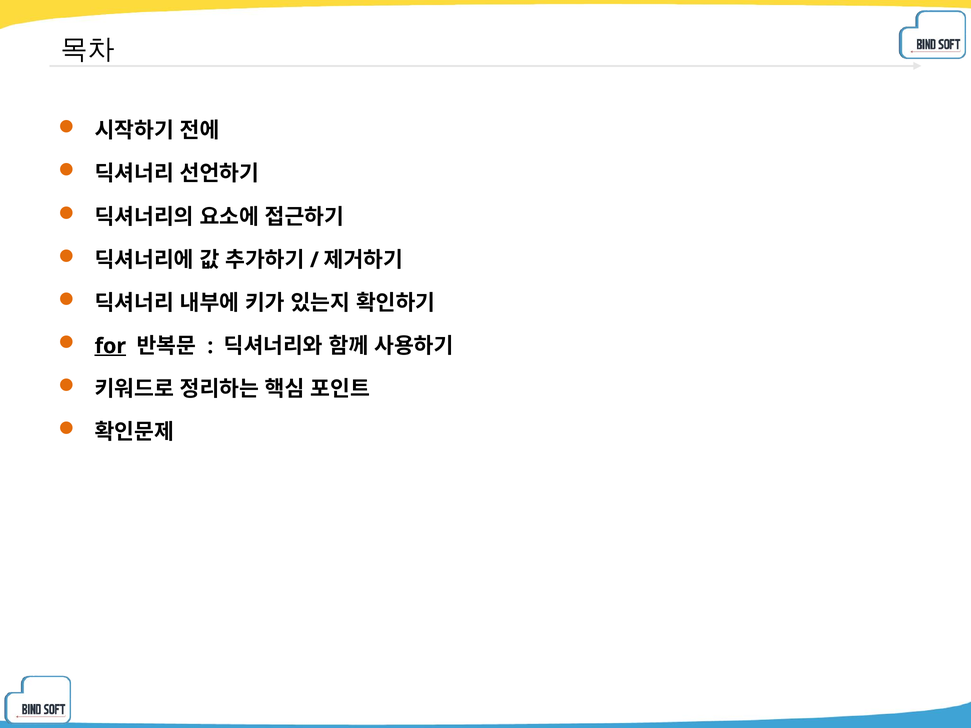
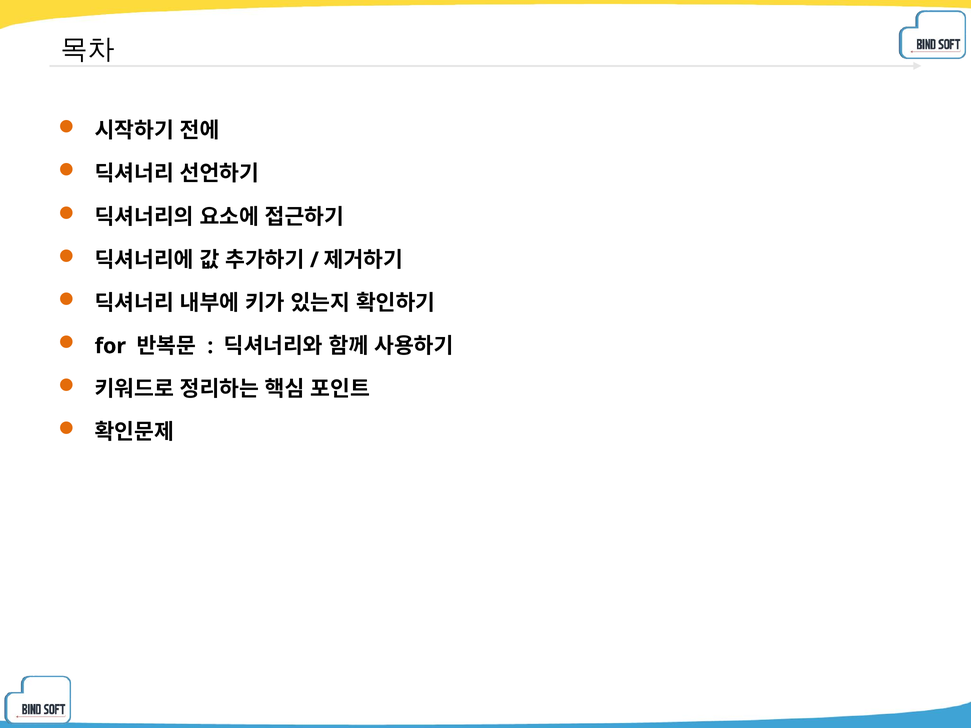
for underline: present -> none
